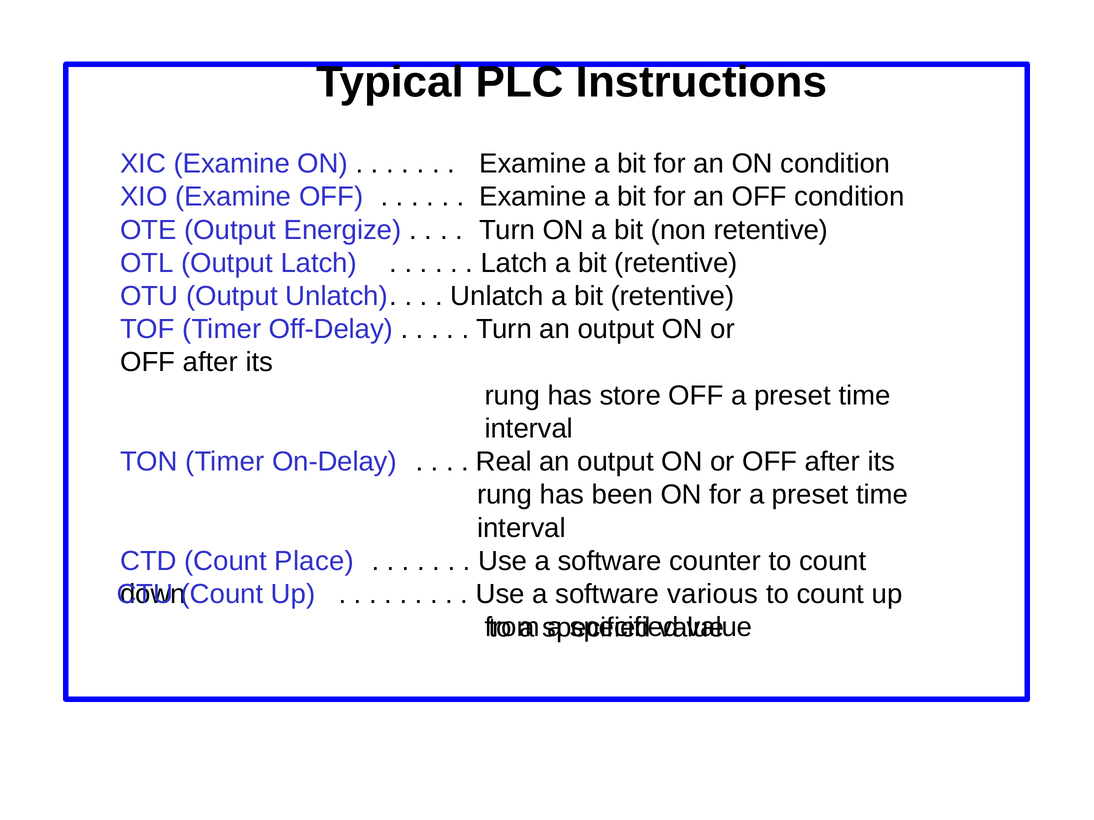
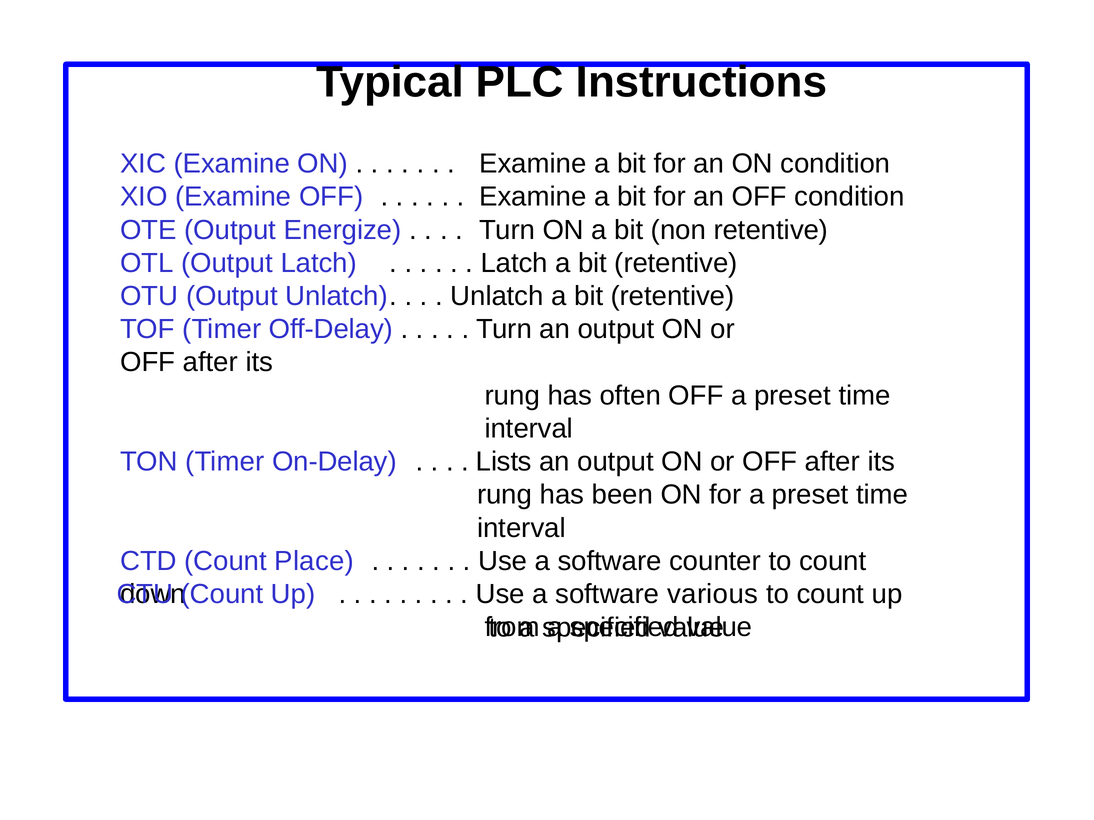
store: store -> often
Real: Real -> Lists
